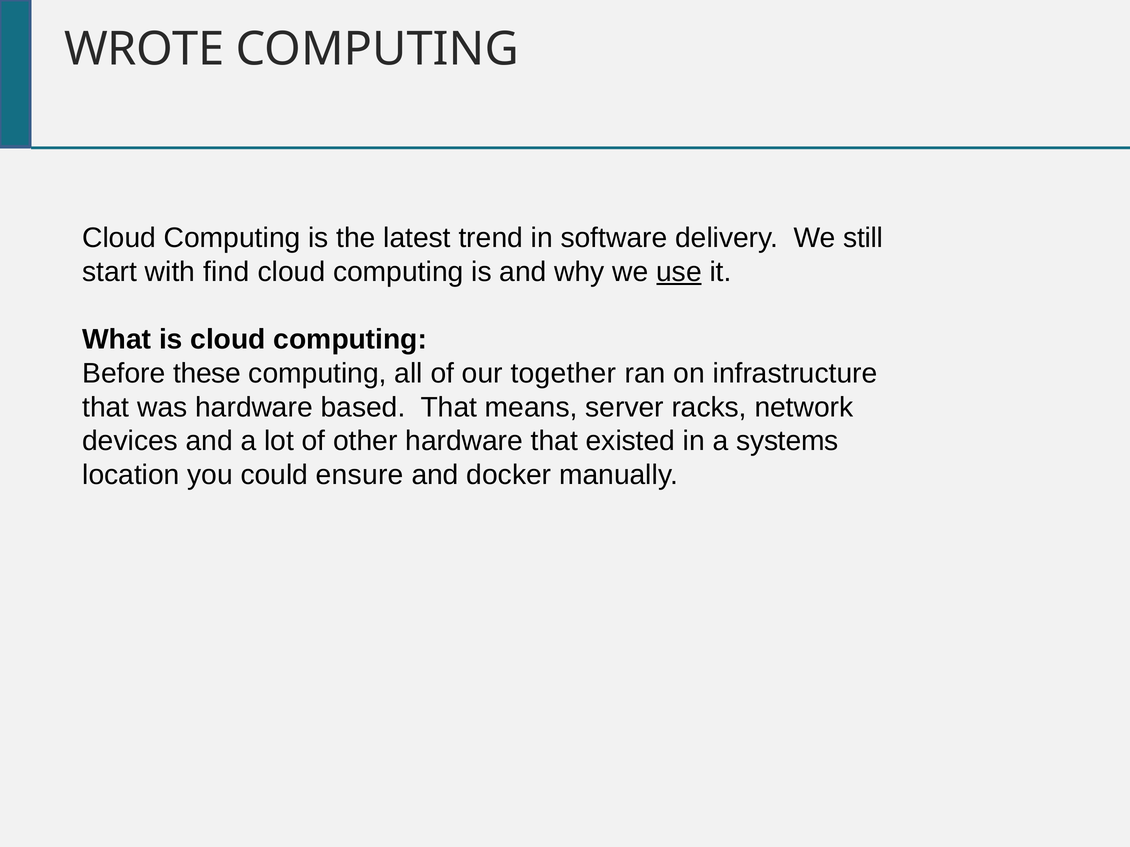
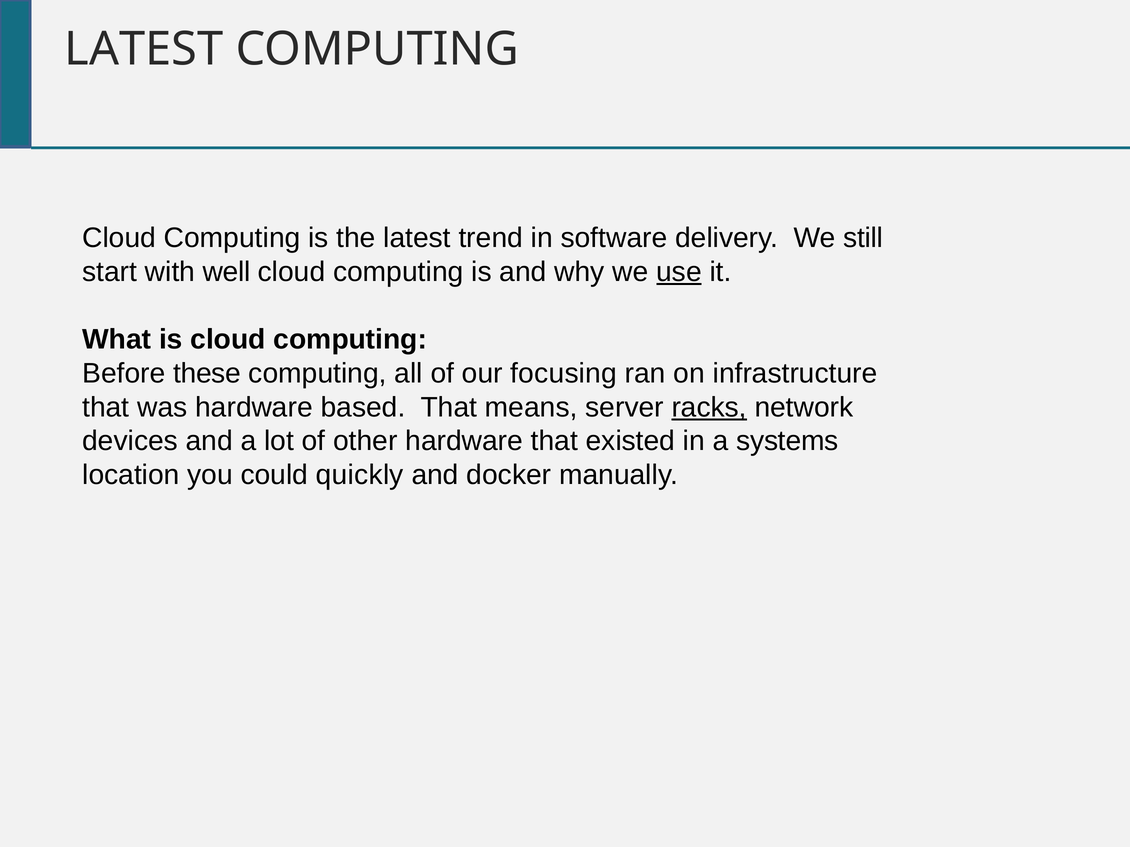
WROTE at (144, 49): WROTE -> LATEST
find: find -> well
together: together -> focusing
racks underline: none -> present
ensure: ensure -> quickly
